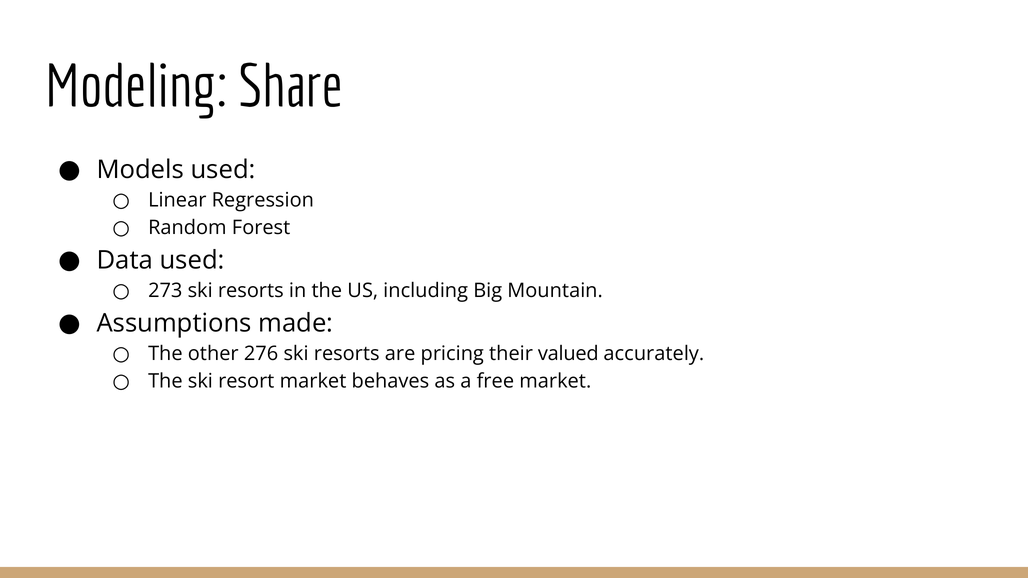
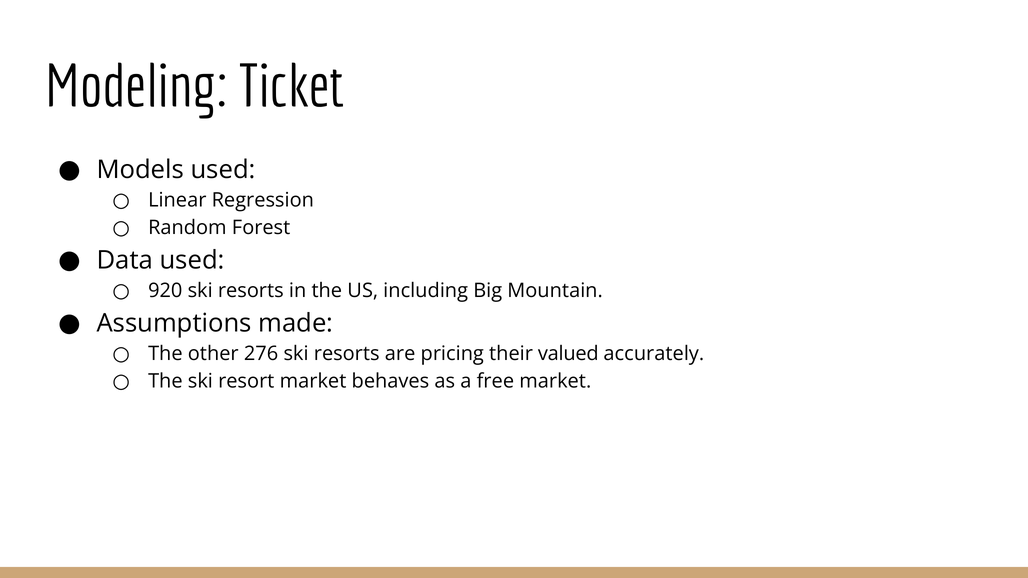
Share: Share -> Ticket
273: 273 -> 920
